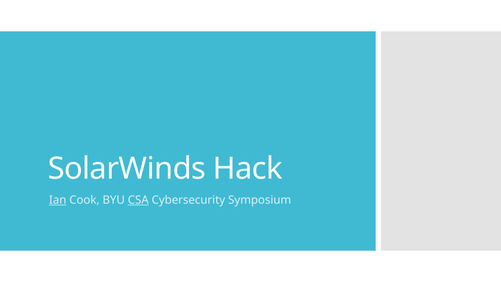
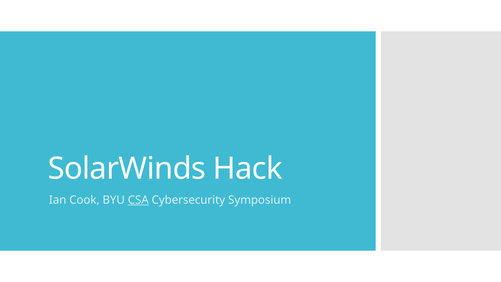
Ian underline: present -> none
